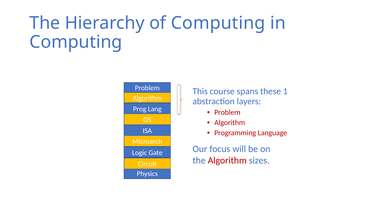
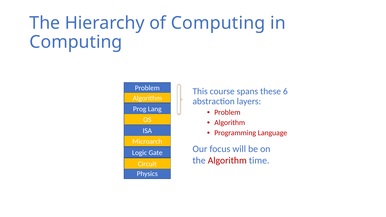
1: 1 -> 6
sizes: sizes -> time
